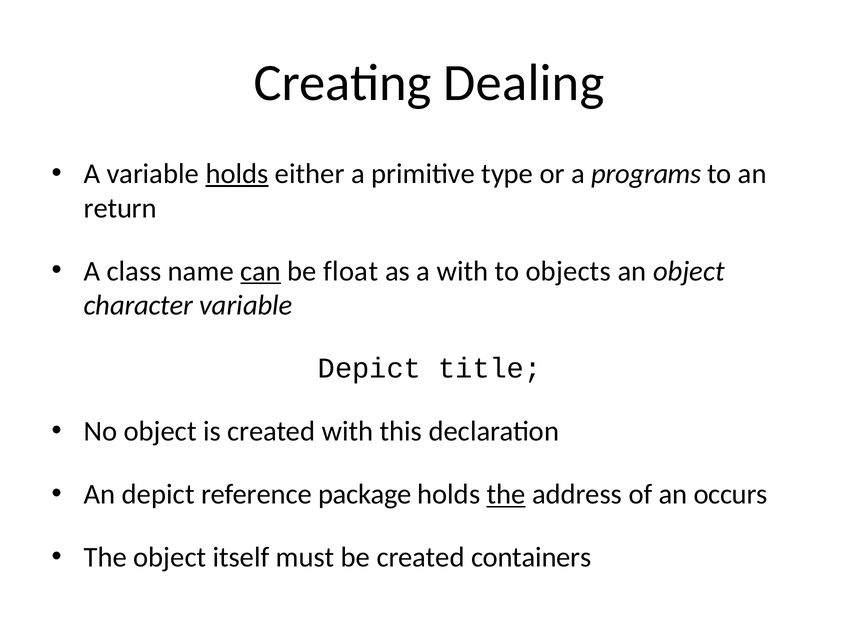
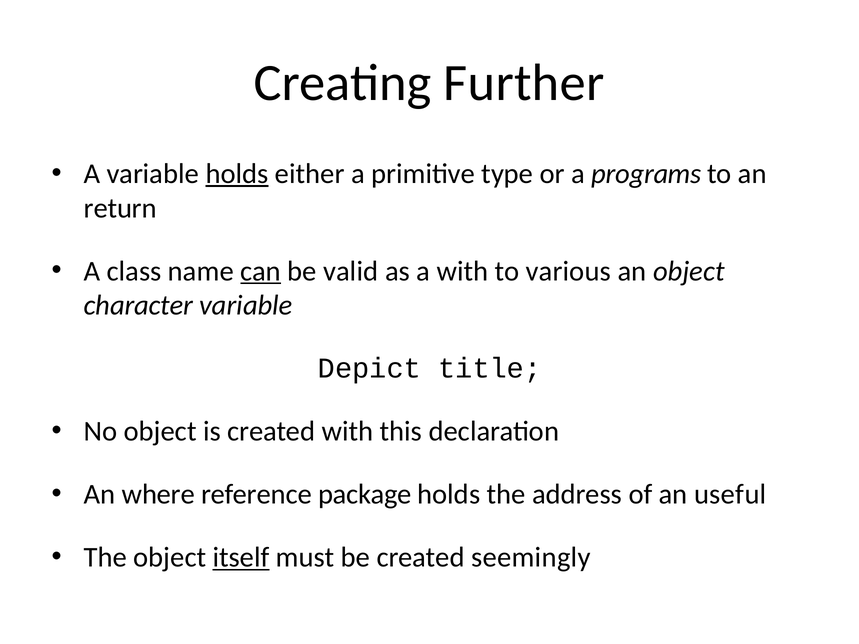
Dealing: Dealing -> Further
float: float -> valid
objects: objects -> various
An depict: depict -> where
the at (506, 495) underline: present -> none
occurs: occurs -> useful
itself underline: none -> present
containers: containers -> seemingly
